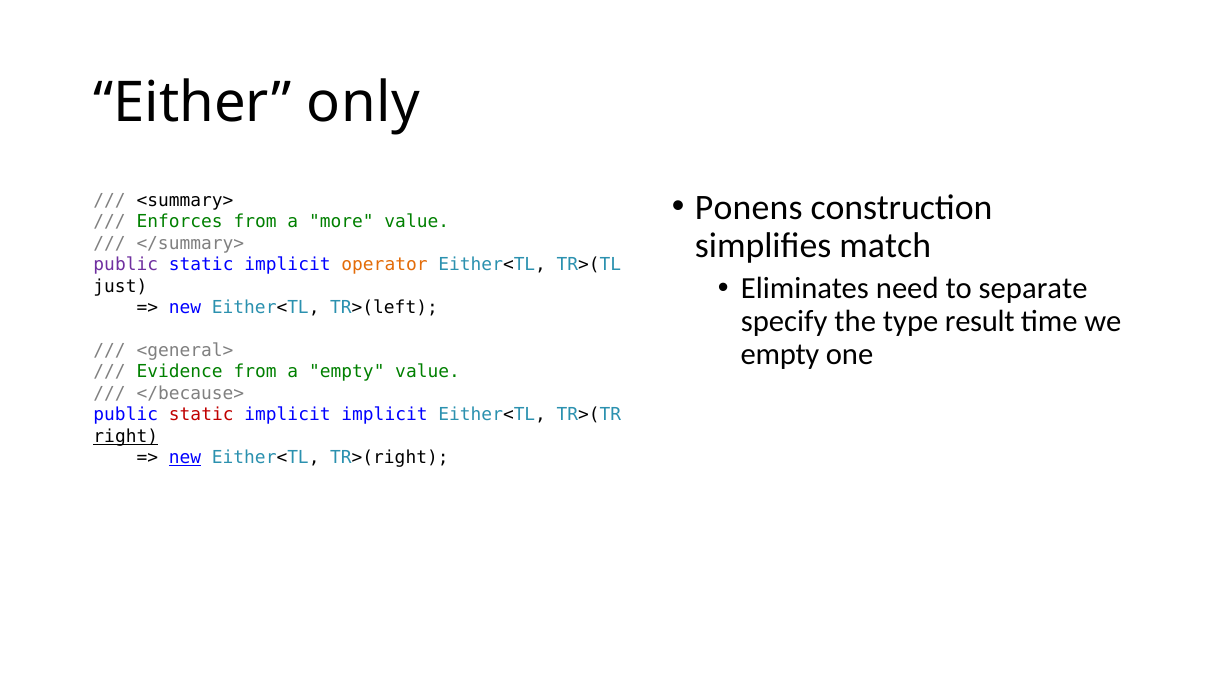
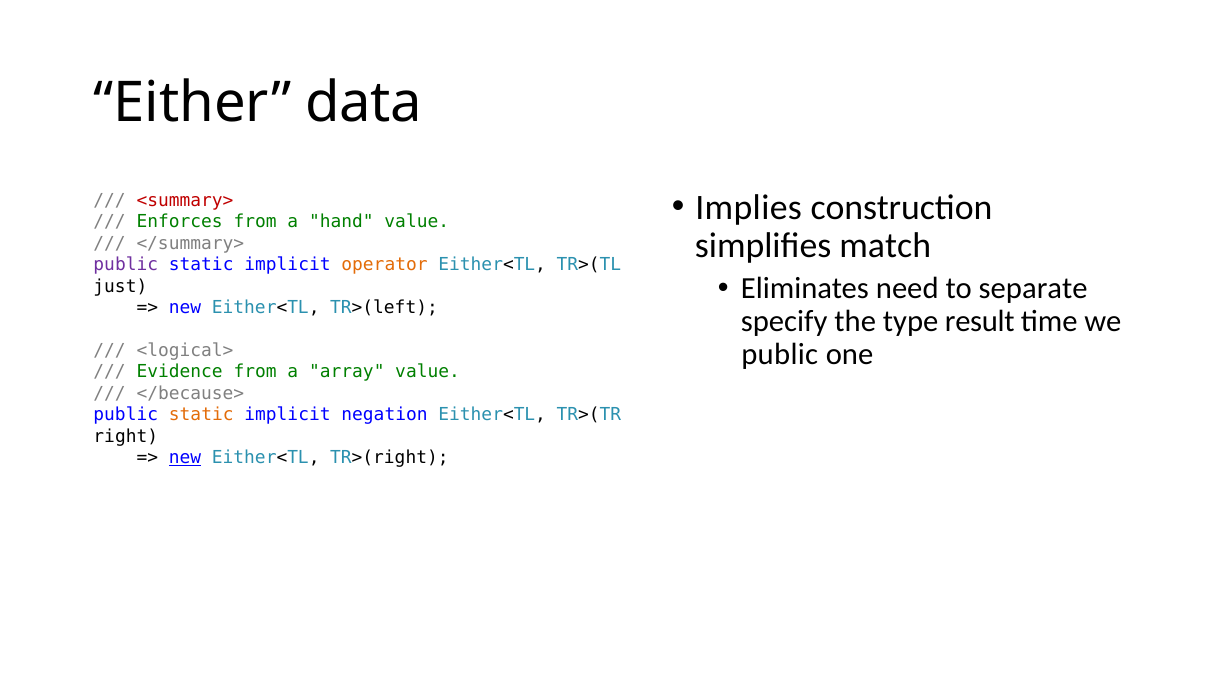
only: only -> data
Ponens: Ponens -> Implies
<summary> colour: black -> red
more: more -> hand
empty at (780, 354): empty -> public
<general>: <general> -> <logical>
a empty: empty -> array
static at (201, 415) colour: red -> orange
implicit implicit: implicit -> negation
right underline: present -> none
